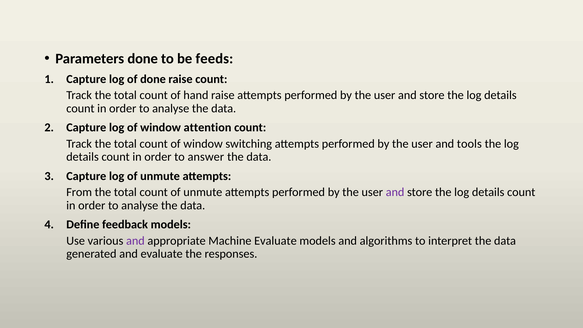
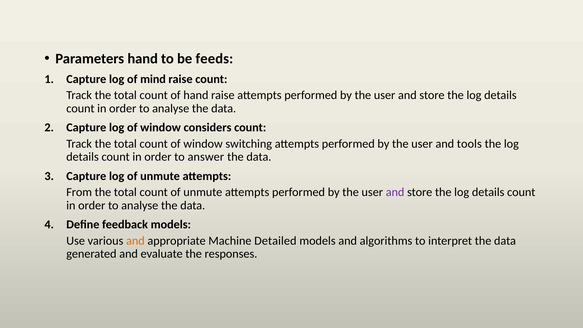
Parameters done: done -> hand
of done: done -> mind
attention: attention -> considers
and at (135, 241) colour: purple -> orange
Machine Evaluate: Evaluate -> Detailed
